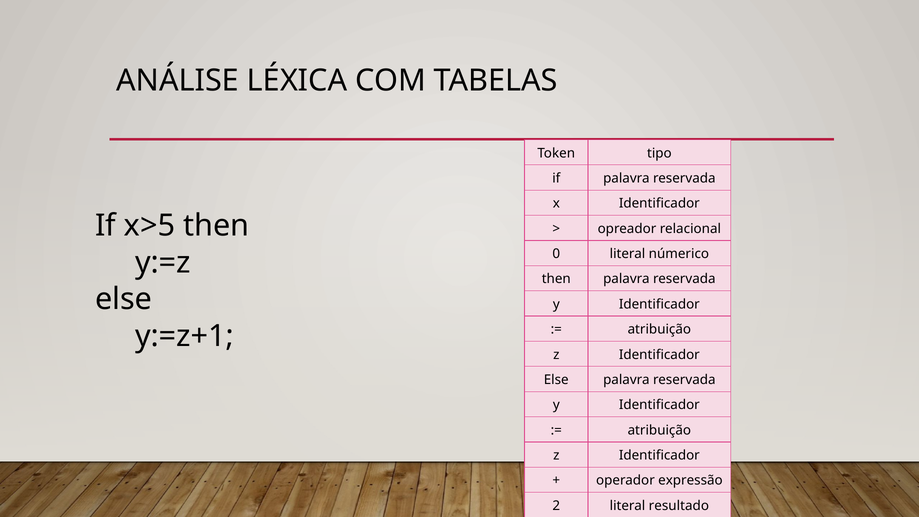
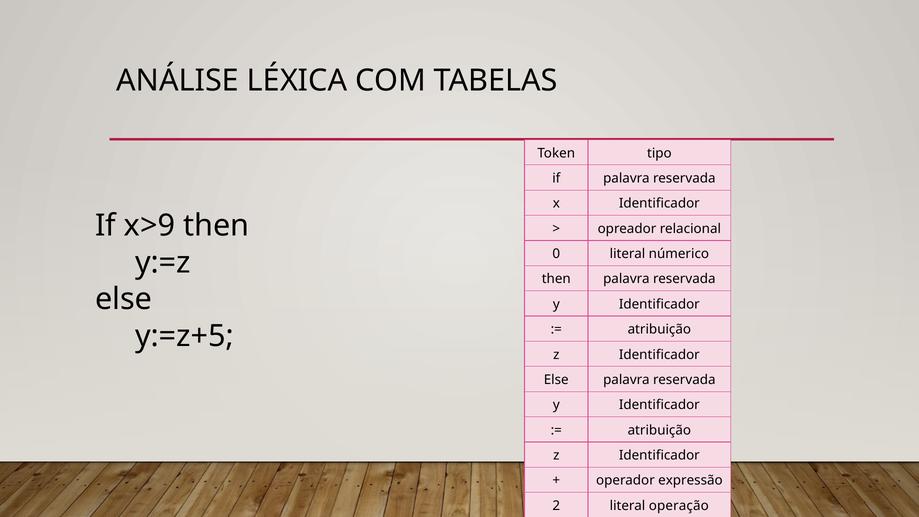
x>5: x>5 -> x>9
y:=z+1: y:=z+1 -> y:=z+5
resultado: resultado -> operação
